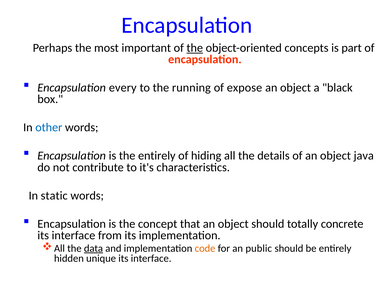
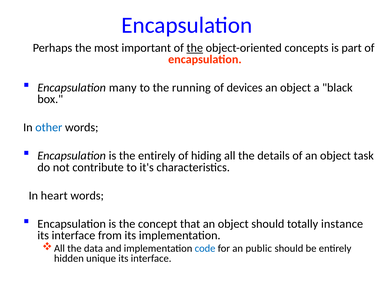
every: every -> many
expose: expose -> devices
java: java -> task
static: static -> heart
concrete: concrete -> instance
data underline: present -> none
code colour: orange -> blue
